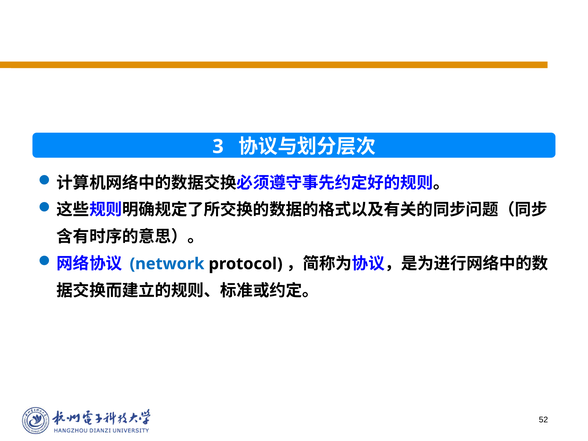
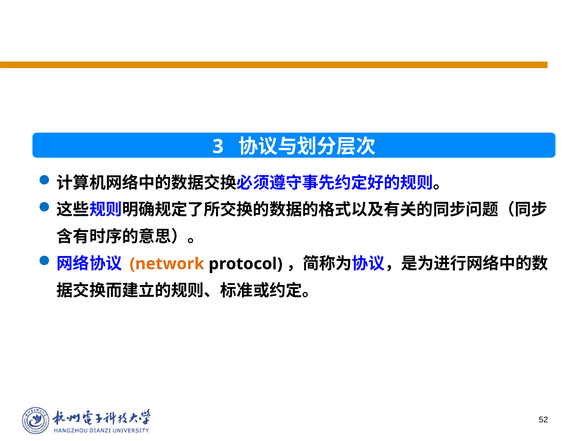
network colour: blue -> orange
